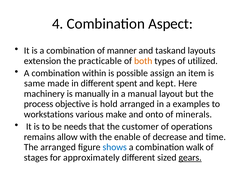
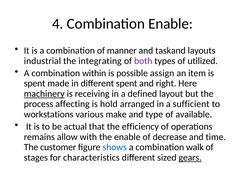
Combination Aspect: Aspect -> Enable
extension: extension -> industrial
practicable: practicable -> integrating
both colour: orange -> purple
same at (35, 83): same -> spent
kept: kept -> right
machinery underline: none -> present
manually: manually -> receiving
manual: manual -> defined
objective: objective -> affecting
examples: examples -> sufficient
onto: onto -> type
minerals: minerals -> available
needs: needs -> actual
customer: customer -> efficiency
The arranged: arranged -> customer
approximately: approximately -> characteristics
